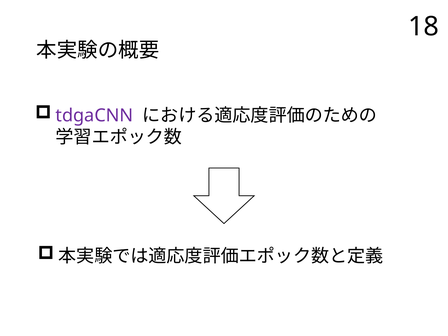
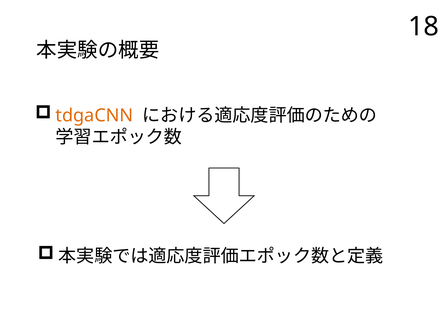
tdgaCNN colour: purple -> orange
